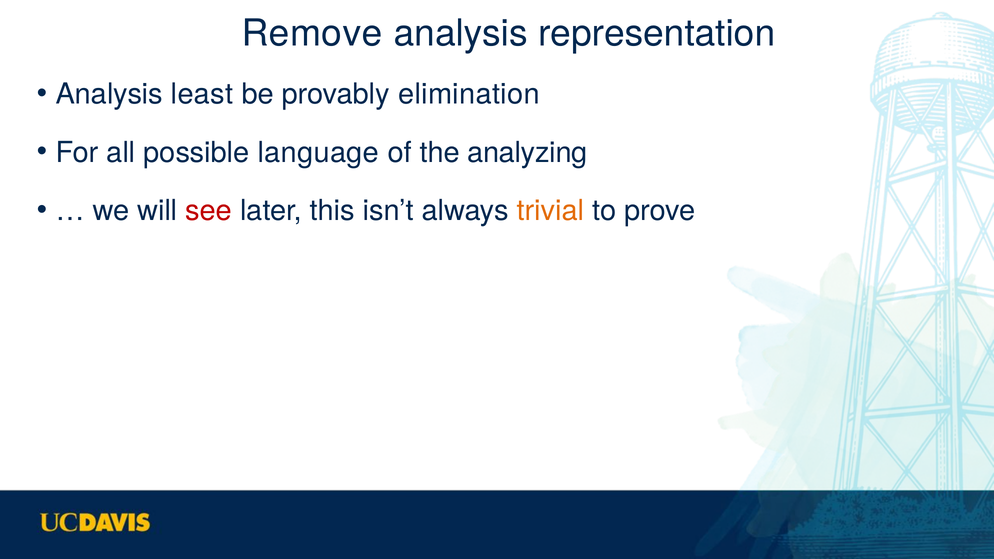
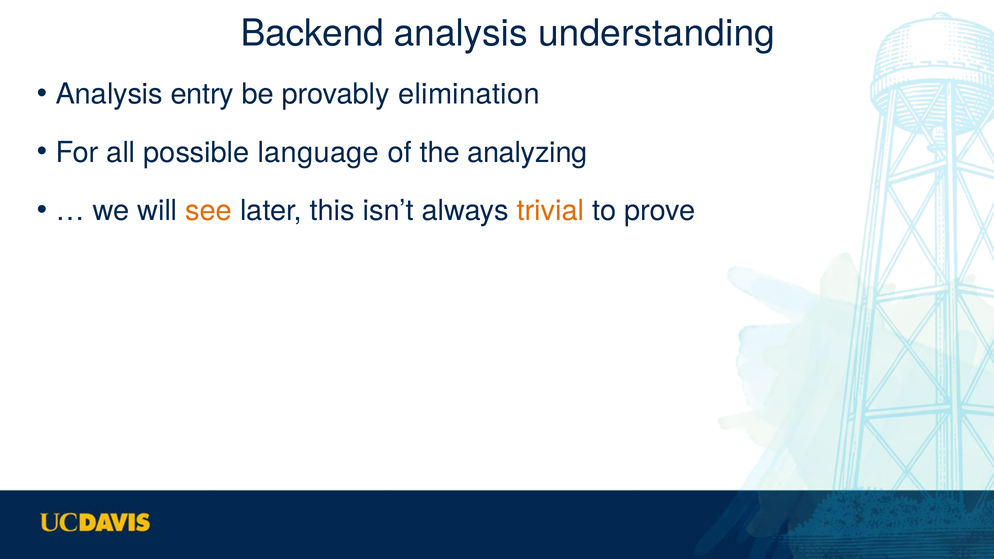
Remove: Remove -> Backend
representation: representation -> understanding
least: least -> entry
see colour: red -> orange
